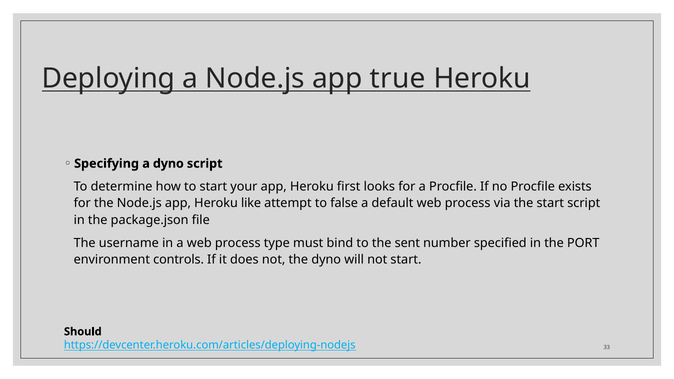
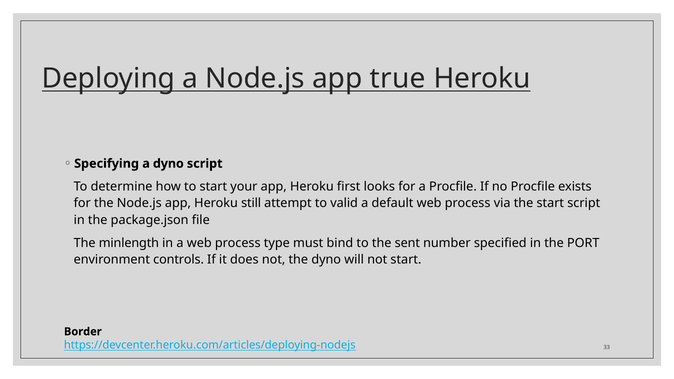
like: like -> still
false: false -> valid
username: username -> minlength
Should: Should -> Border
